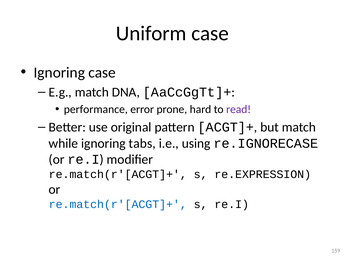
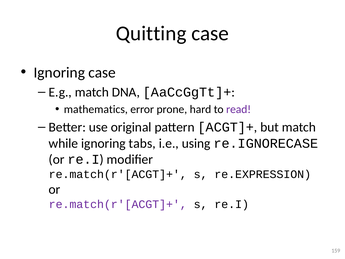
Uniform: Uniform -> Quitting
performance: performance -> mathematics
re.match(r'[ACGT]+ at (118, 204) colour: blue -> purple
